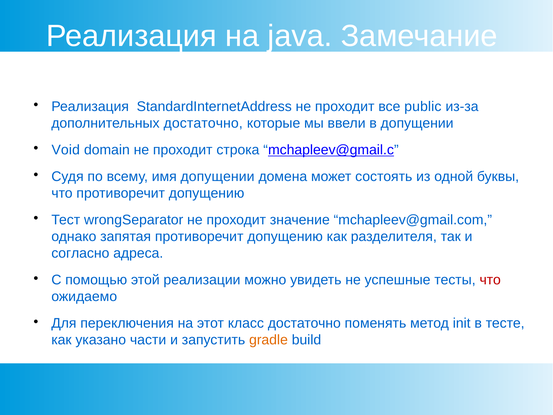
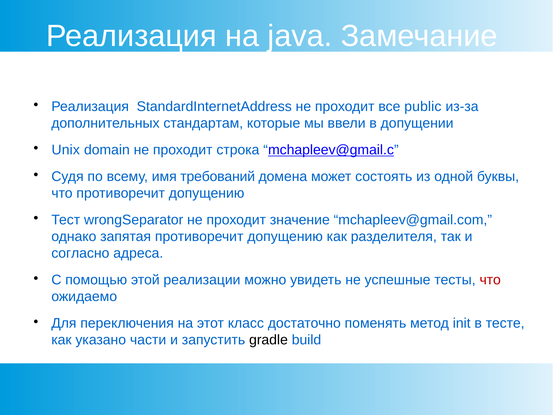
дополнительных достаточно: достаточно -> стандартам
Void: Void -> Unix
имя допущении: допущении -> требований
gradle colour: orange -> black
